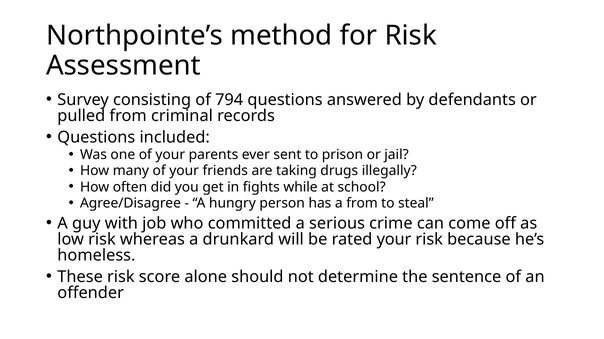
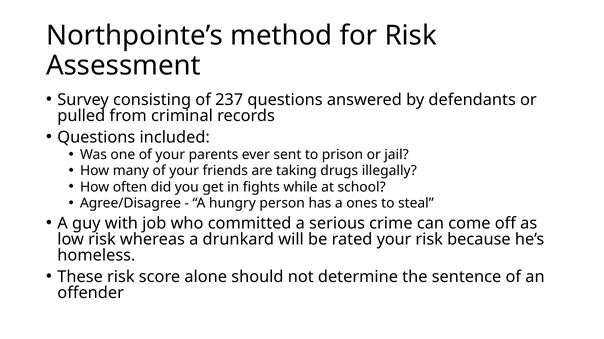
794: 794 -> 237
a from: from -> ones
